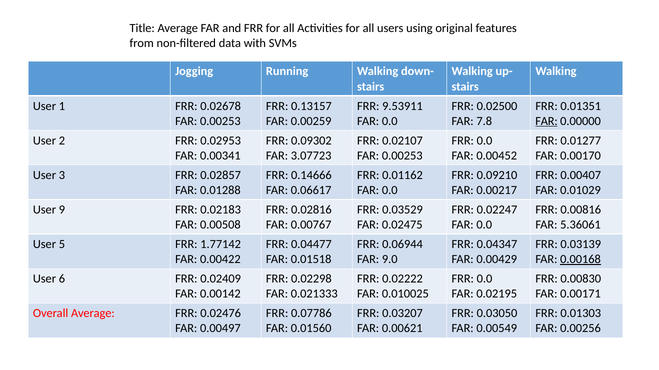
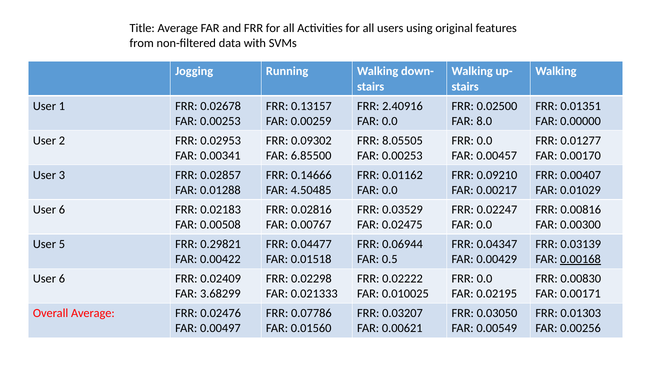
9.53911: 9.53911 -> 2.40916
7.8: 7.8 -> 8.0
FAR at (546, 121) underline: present -> none
0.02107: 0.02107 -> 8.05505
3.07723: 3.07723 -> 6.85500
0.00452: 0.00452 -> 0.00457
0.06617: 0.06617 -> 4.50485
9 at (62, 210): 9 -> 6
5.36061: 5.36061 -> 0.00300
1.77142: 1.77142 -> 0.29821
9.0: 9.0 -> 0.5
0.00142: 0.00142 -> 3.68299
